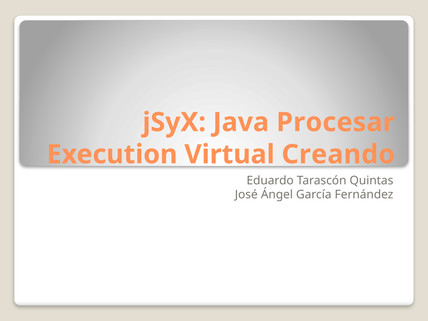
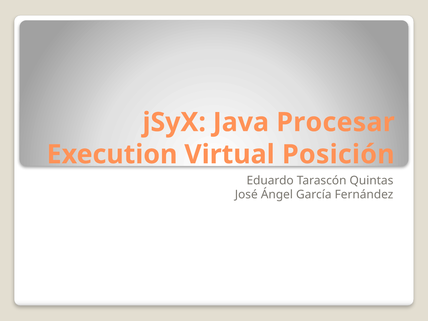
Creando: Creando -> Posición
